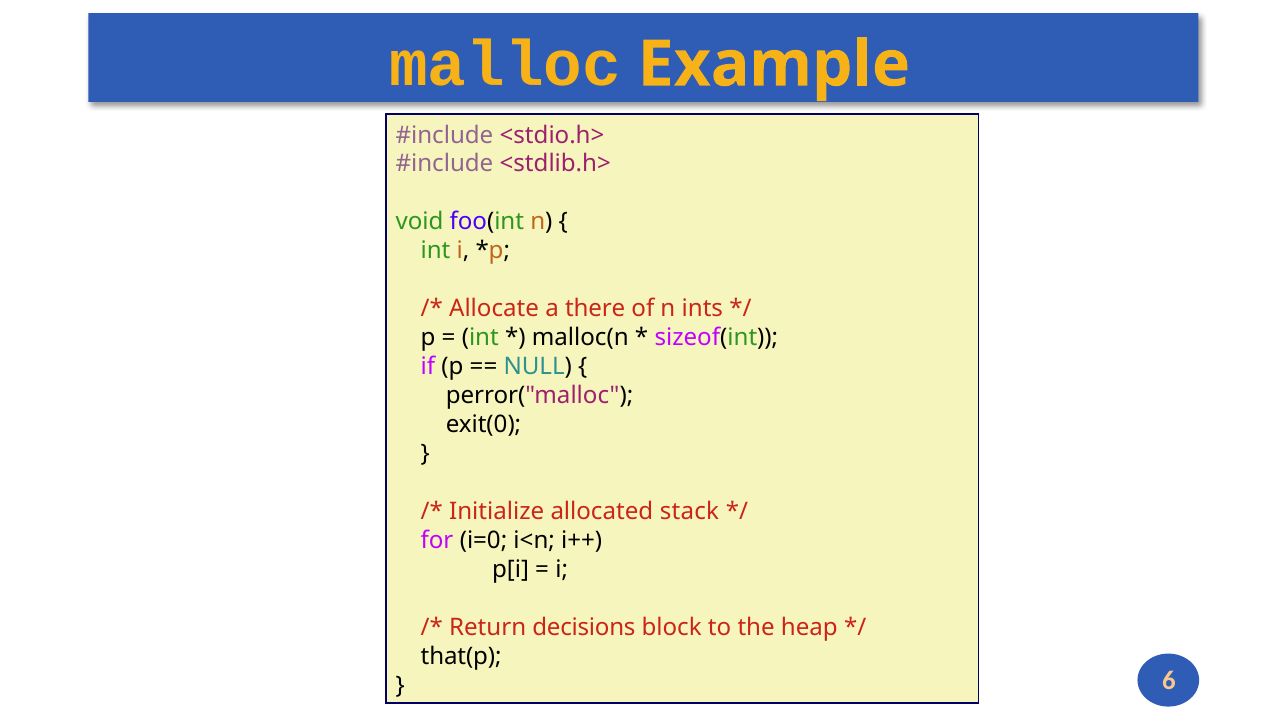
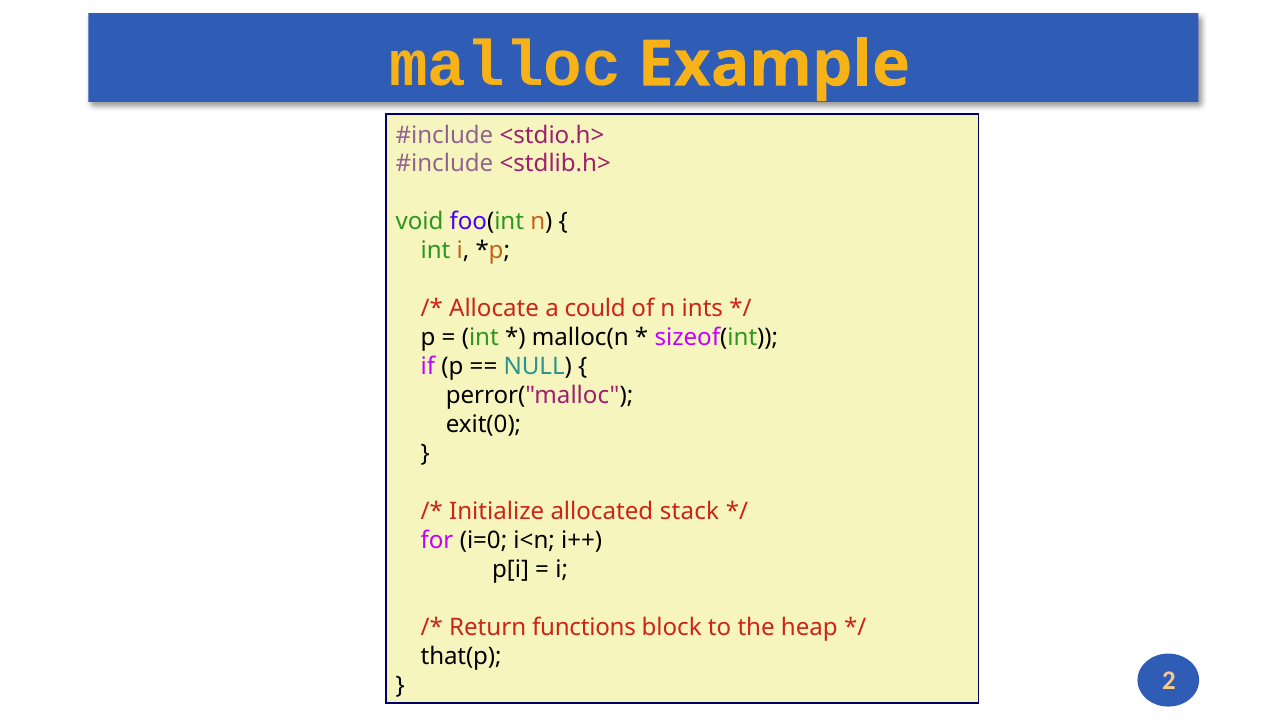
there: there -> could
decisions: decisions -> functions
6: 6 -> 2
